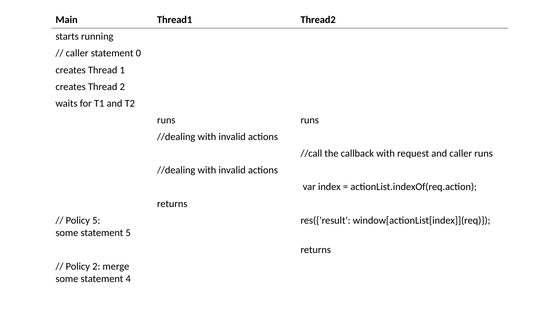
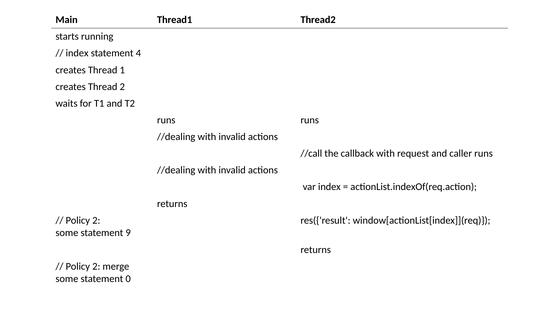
caller at (77, 53): caller -> index
0: 0 -> 4
5 at (96, 220): 5 -> 2
statement 5: 5 -> 9
4: 4 -> 0
